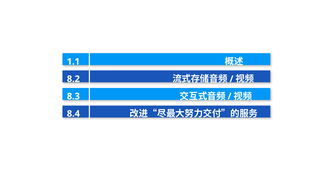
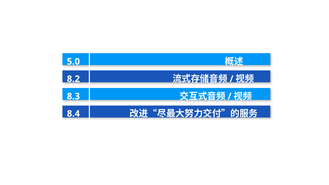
1.1: 1.1 -> 5.0
